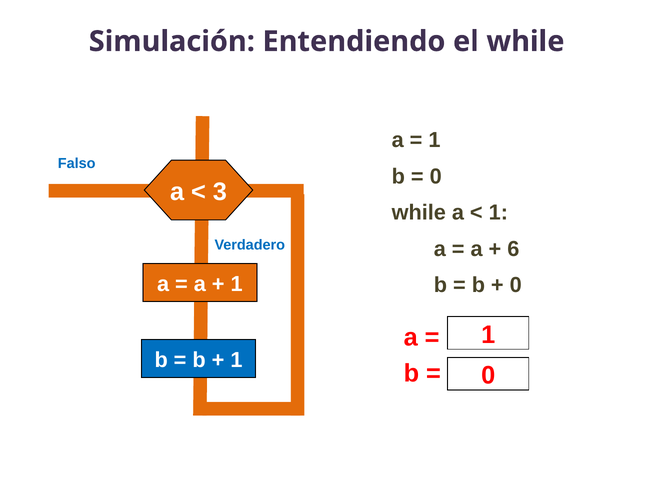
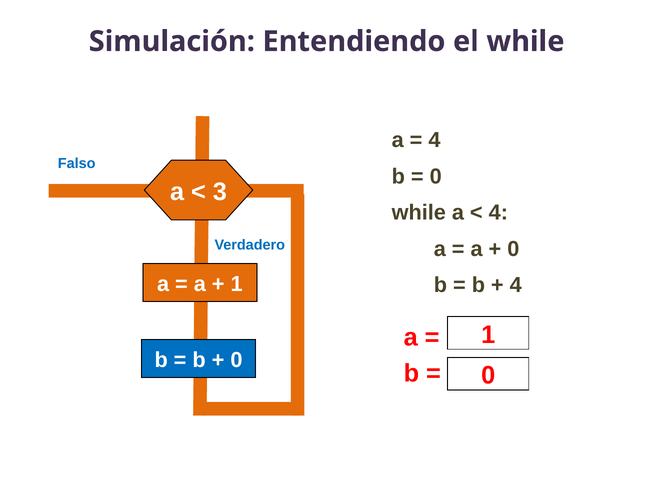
1 at (434, 140): 1 -> 4
1 at (498, 212): 1 -> 4
6 at (513, 248): 6 -> 0
0 at (516, 285): 0 -> 4
1 at (236, 359): 1 -> 0
